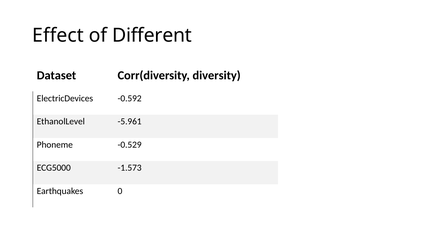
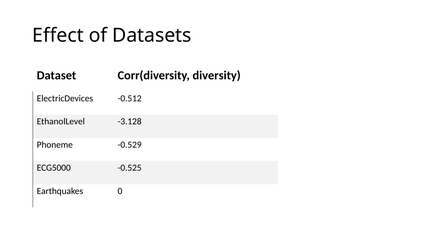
Different: Different -> Datasets
-0.592: -0.592 -> -0.512
-5.961: -5.961 -> -3.128
-1.573: -1.573 -> -0.525
